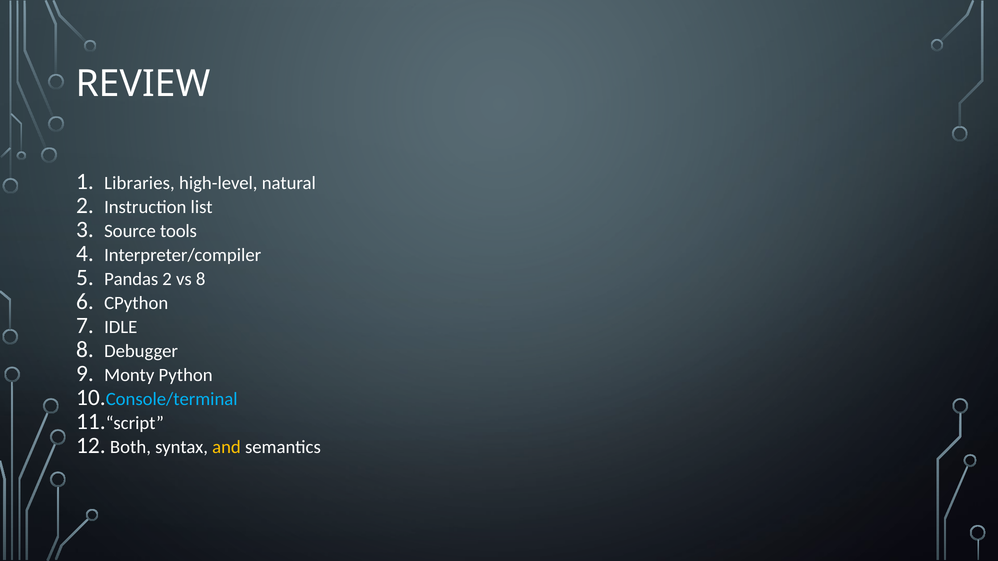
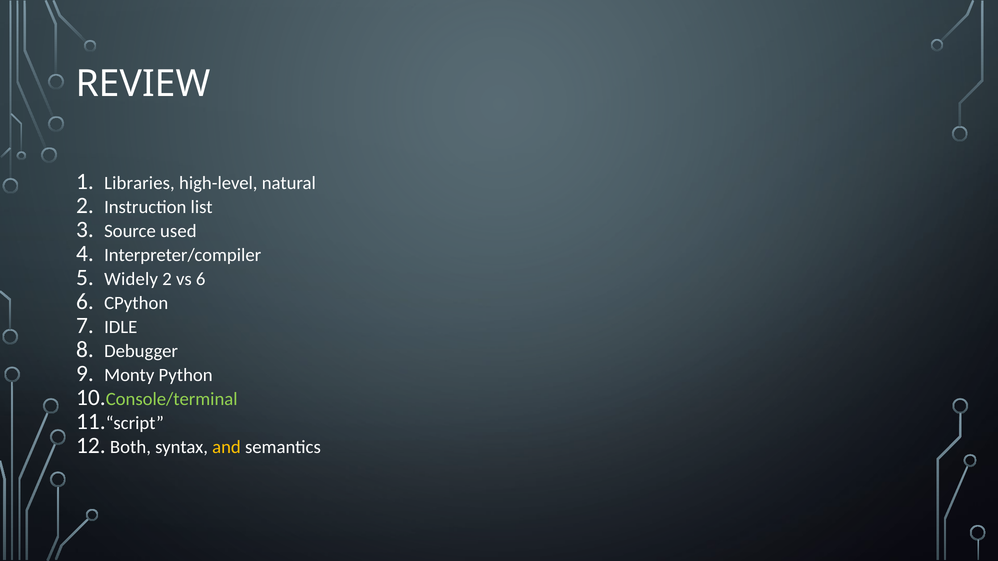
tools: tools -> used
Pandas: Pandas -> Widely
vs 8: 8 -> 6
Console/terminal colour: light blue -> light green
